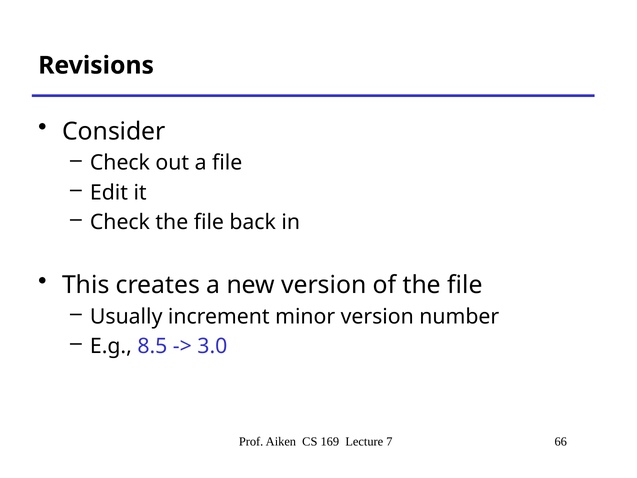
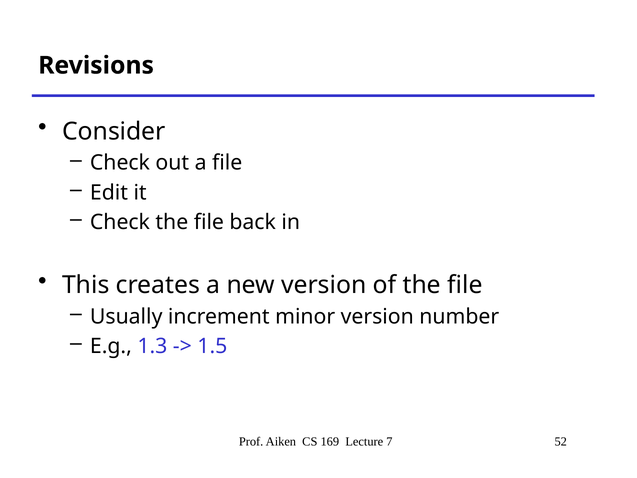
8.5: 8.5 -> 1.3
3.0: 3.0 -> 1.5
66: 66 -> 52
